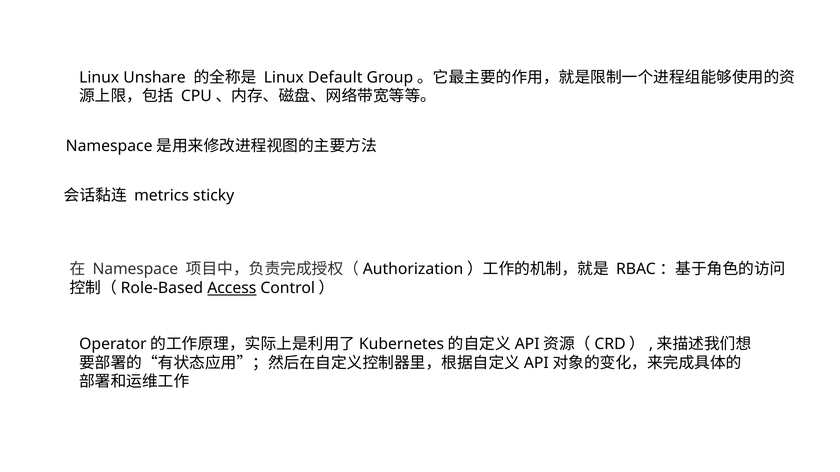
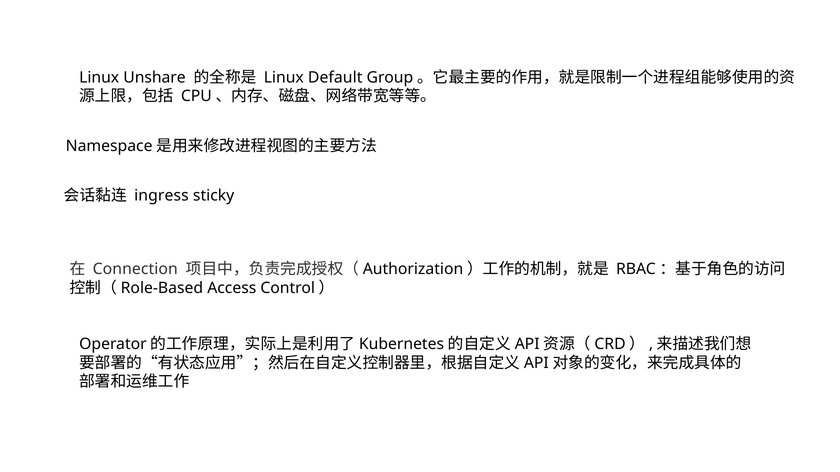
metrics: metrics -> ingress
Namespace: Namespace -> Connection
Access underline: present -> none
